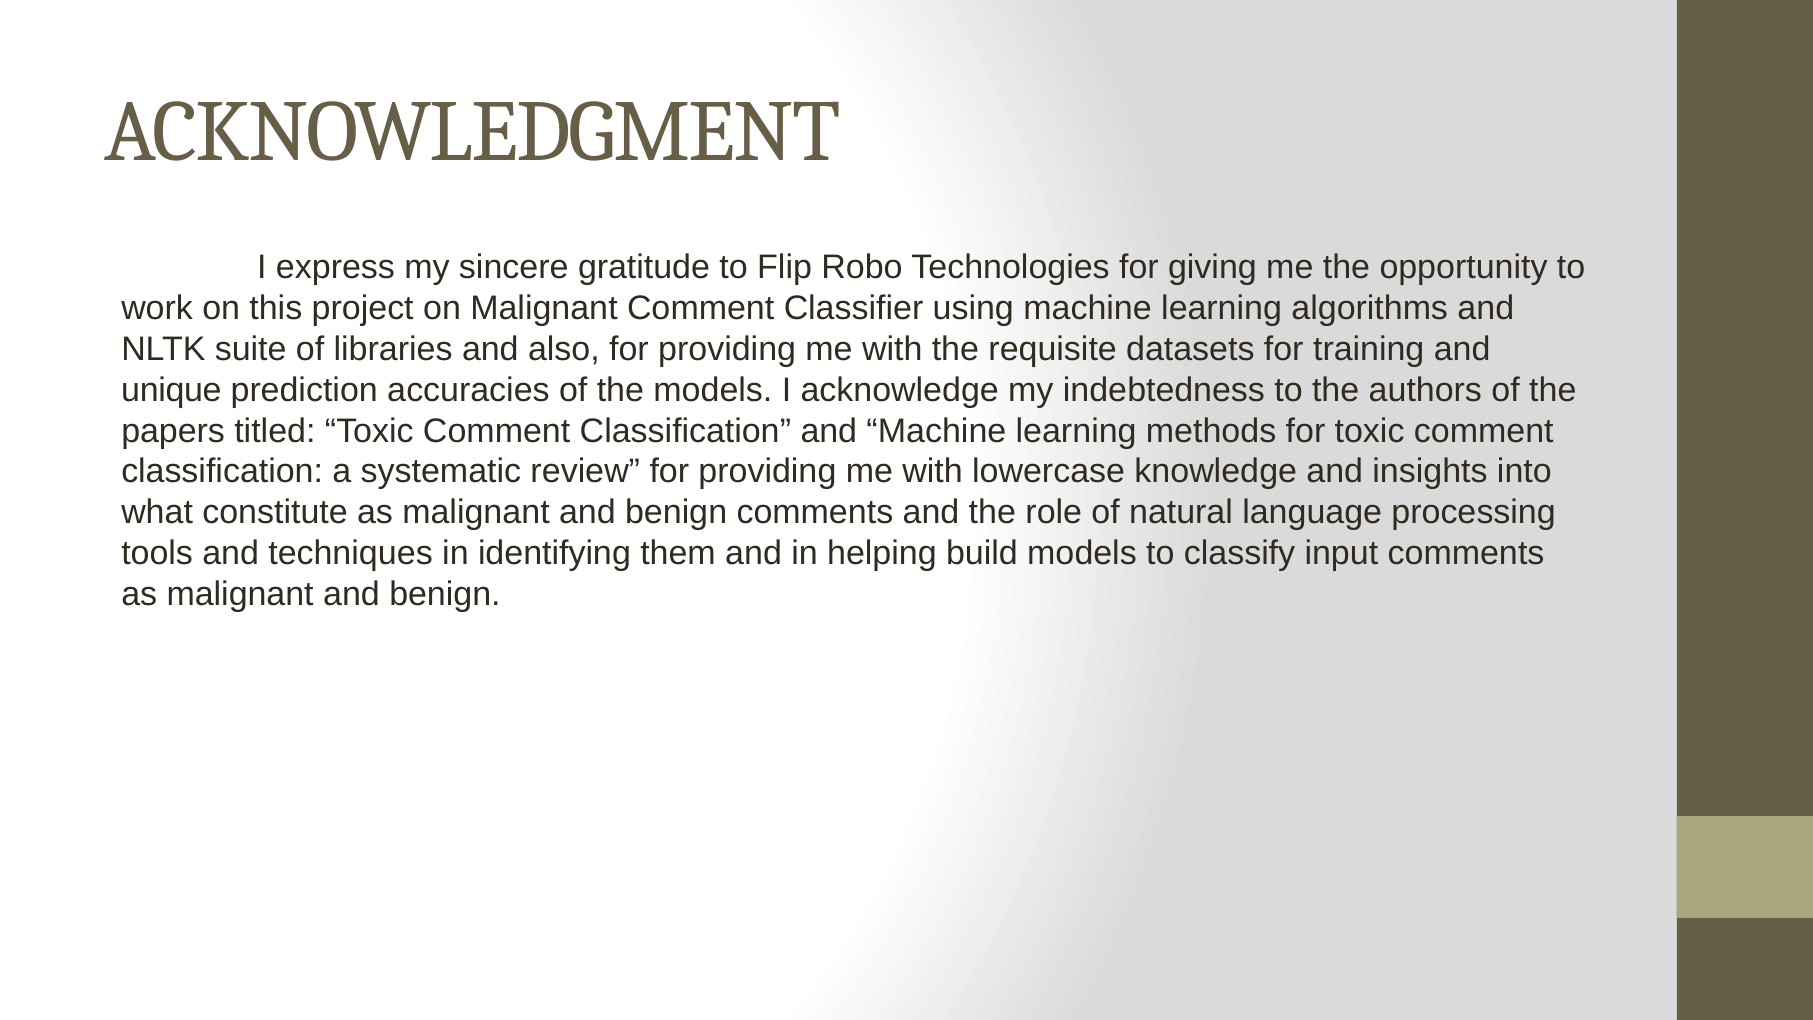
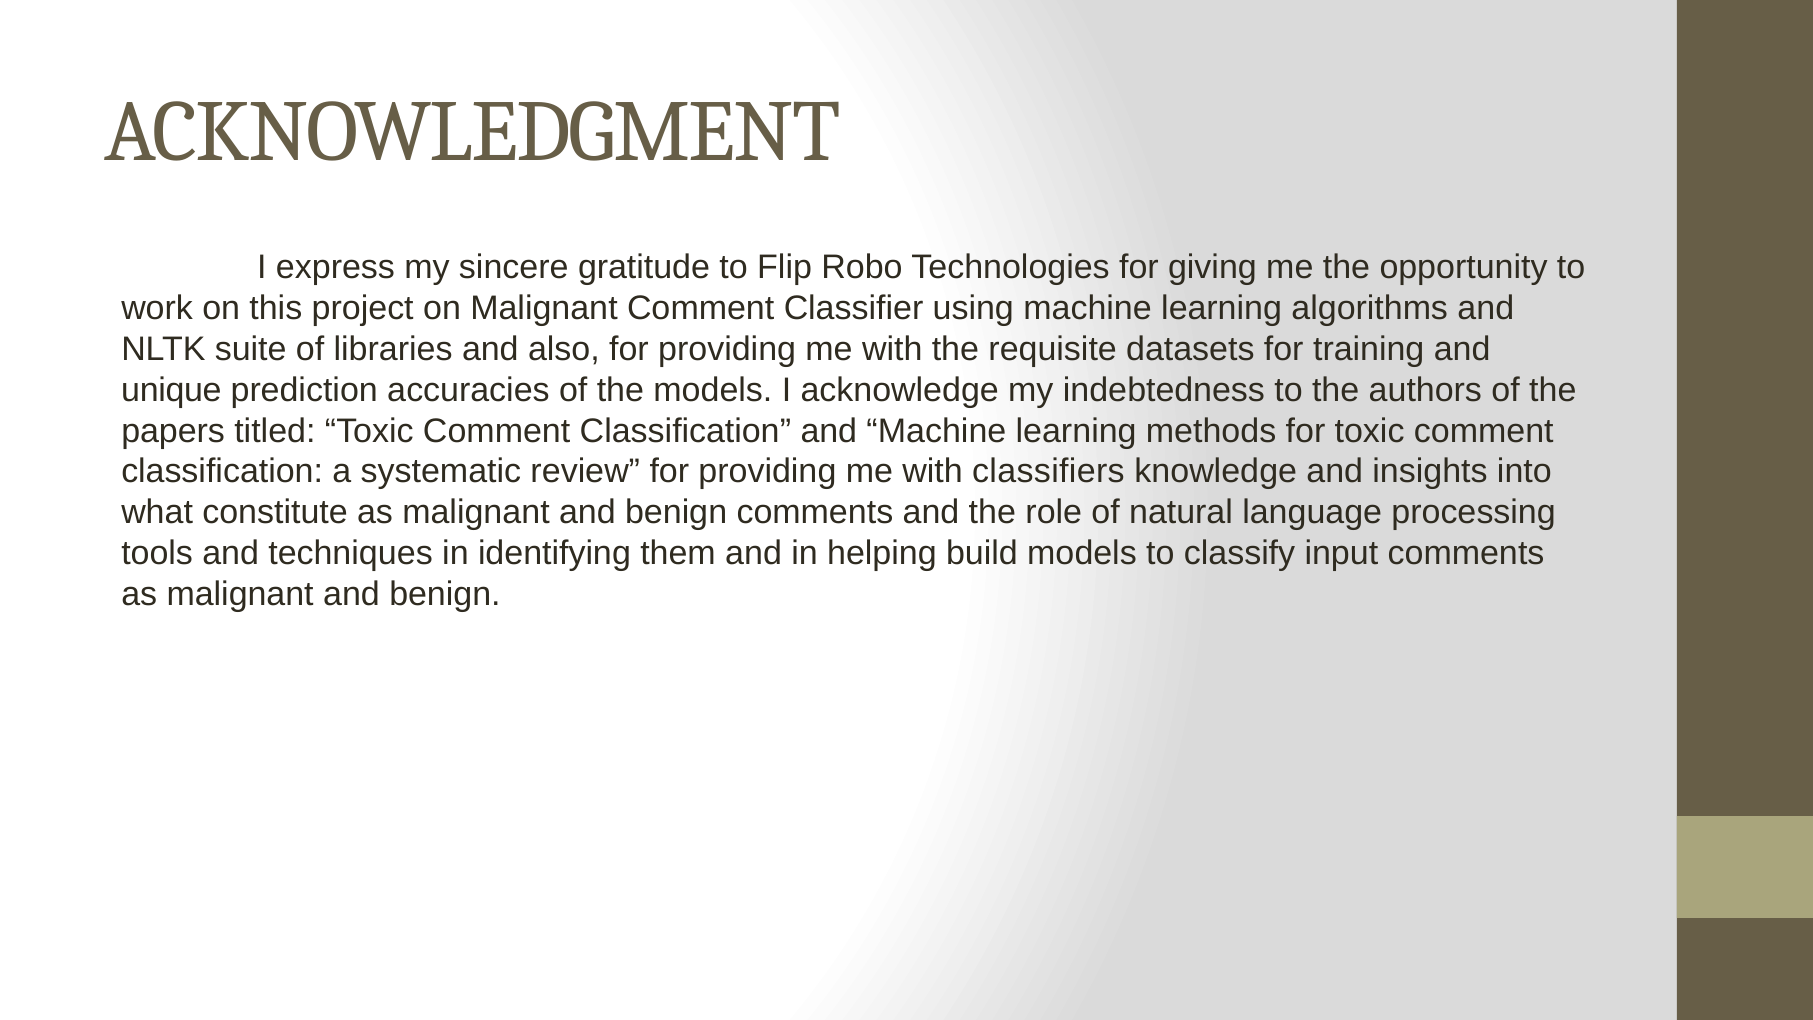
lowercase: lowercase -> classifiers
